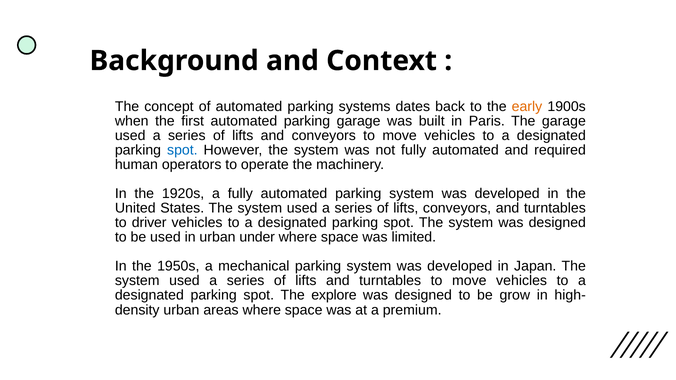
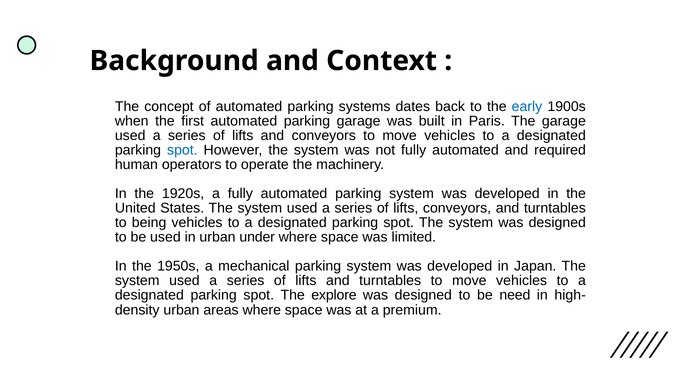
early colour: orange -> blue
driver: driver -> being
grow: grow -> need
